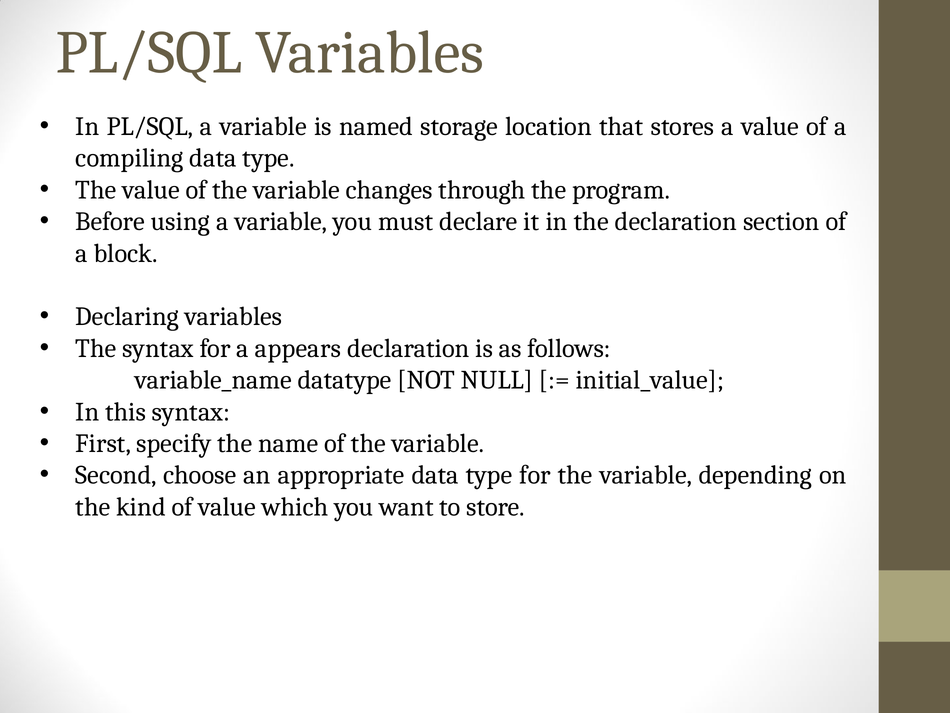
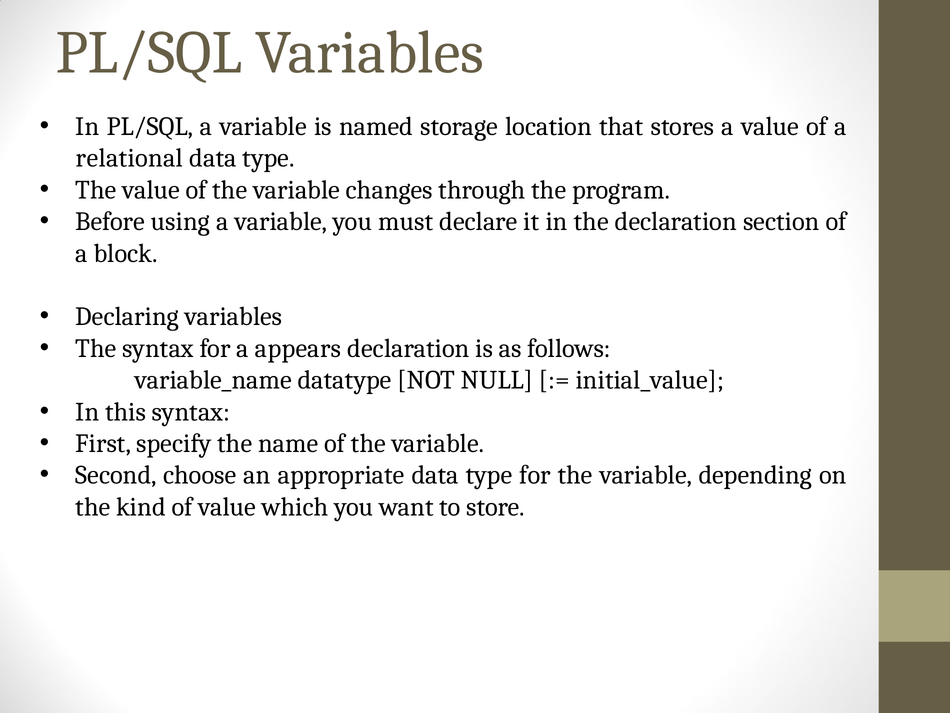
compiling: compiling -> relational
